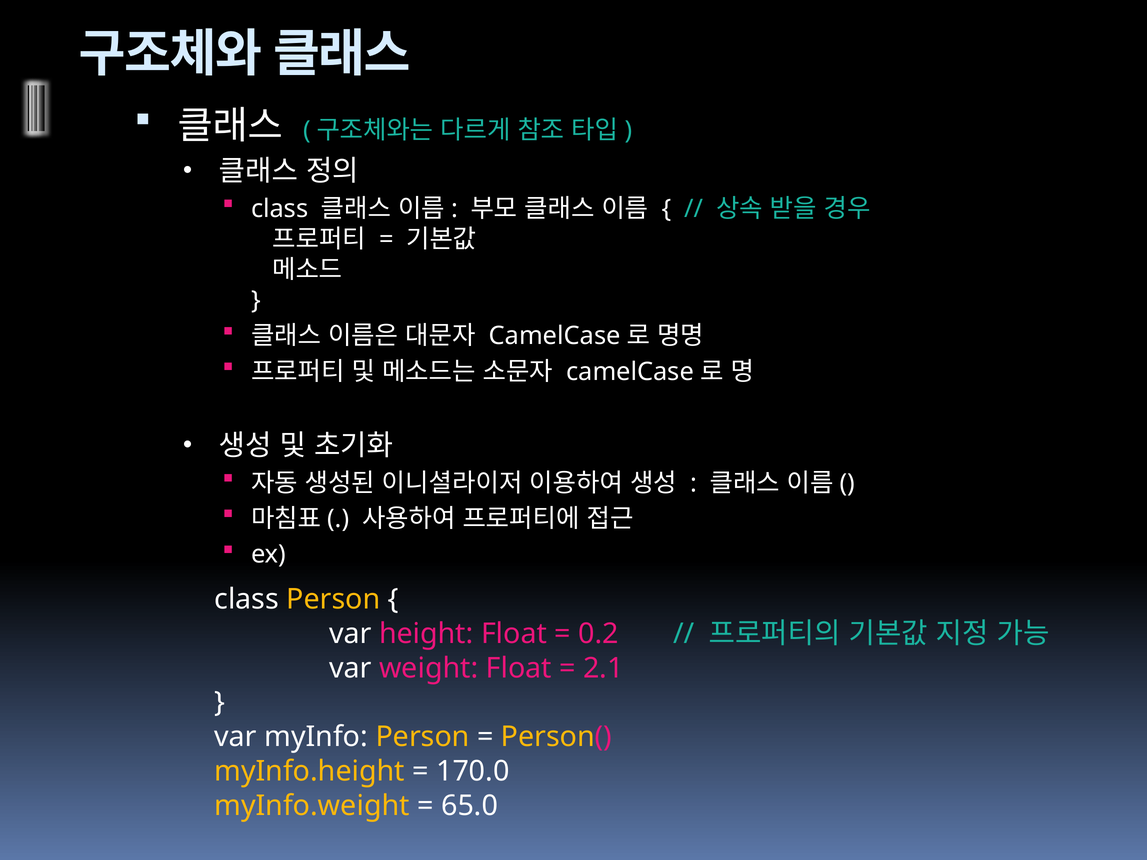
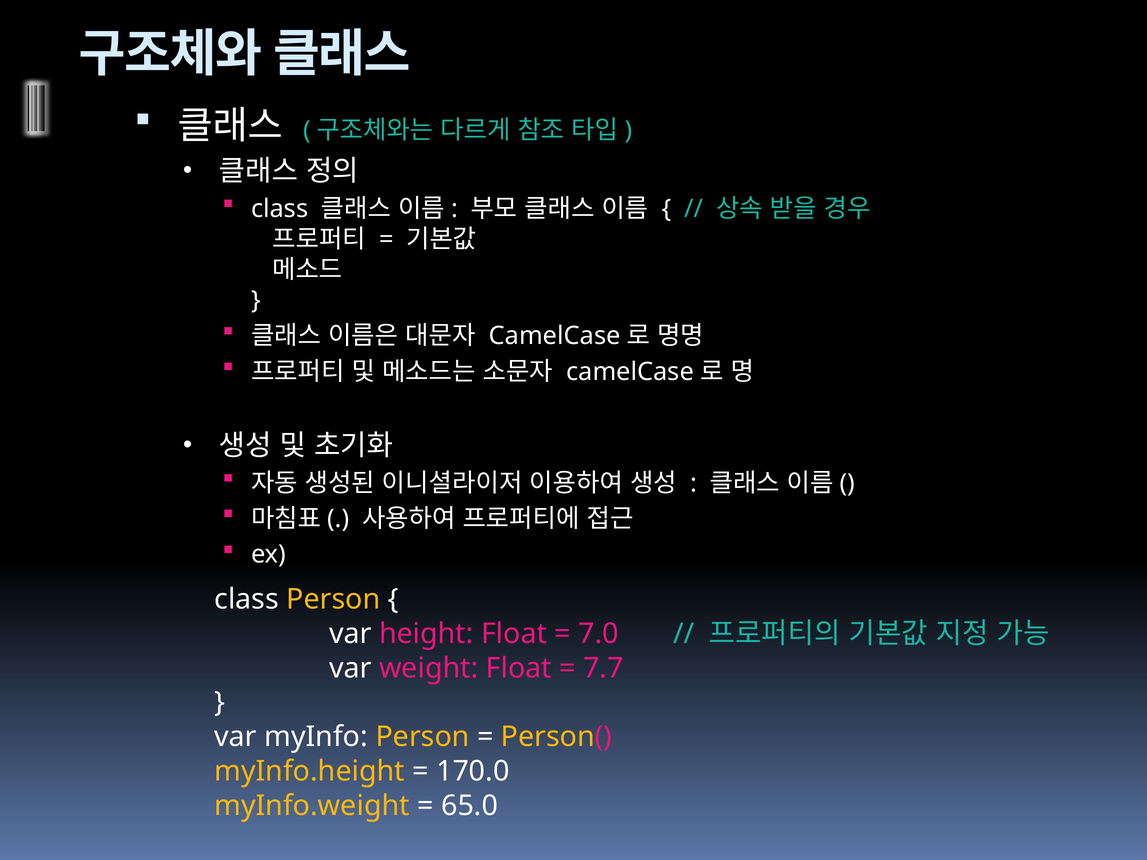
0.2: 0.2 -> 7.0
2.1: 2.1 -> 7.7
